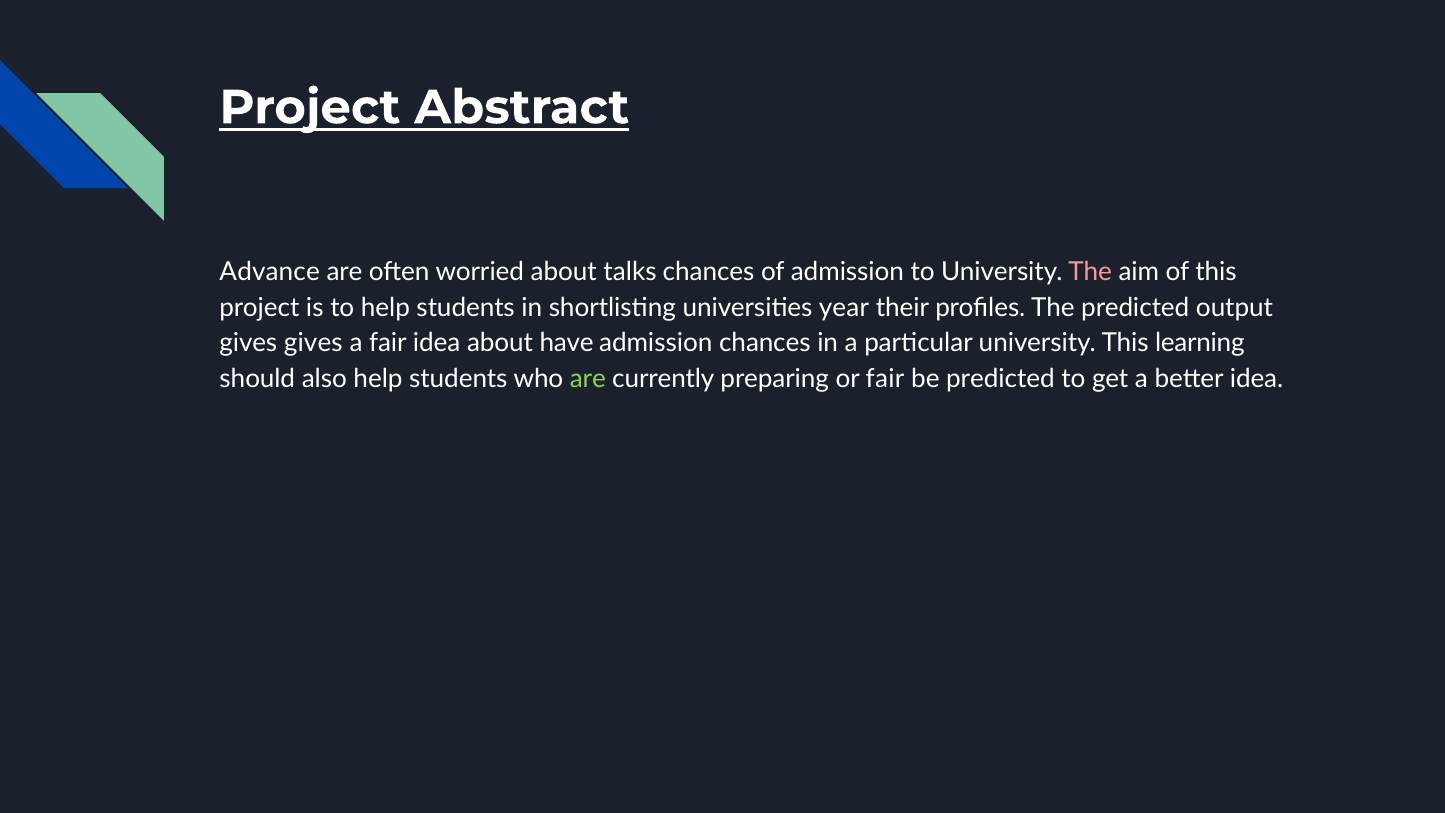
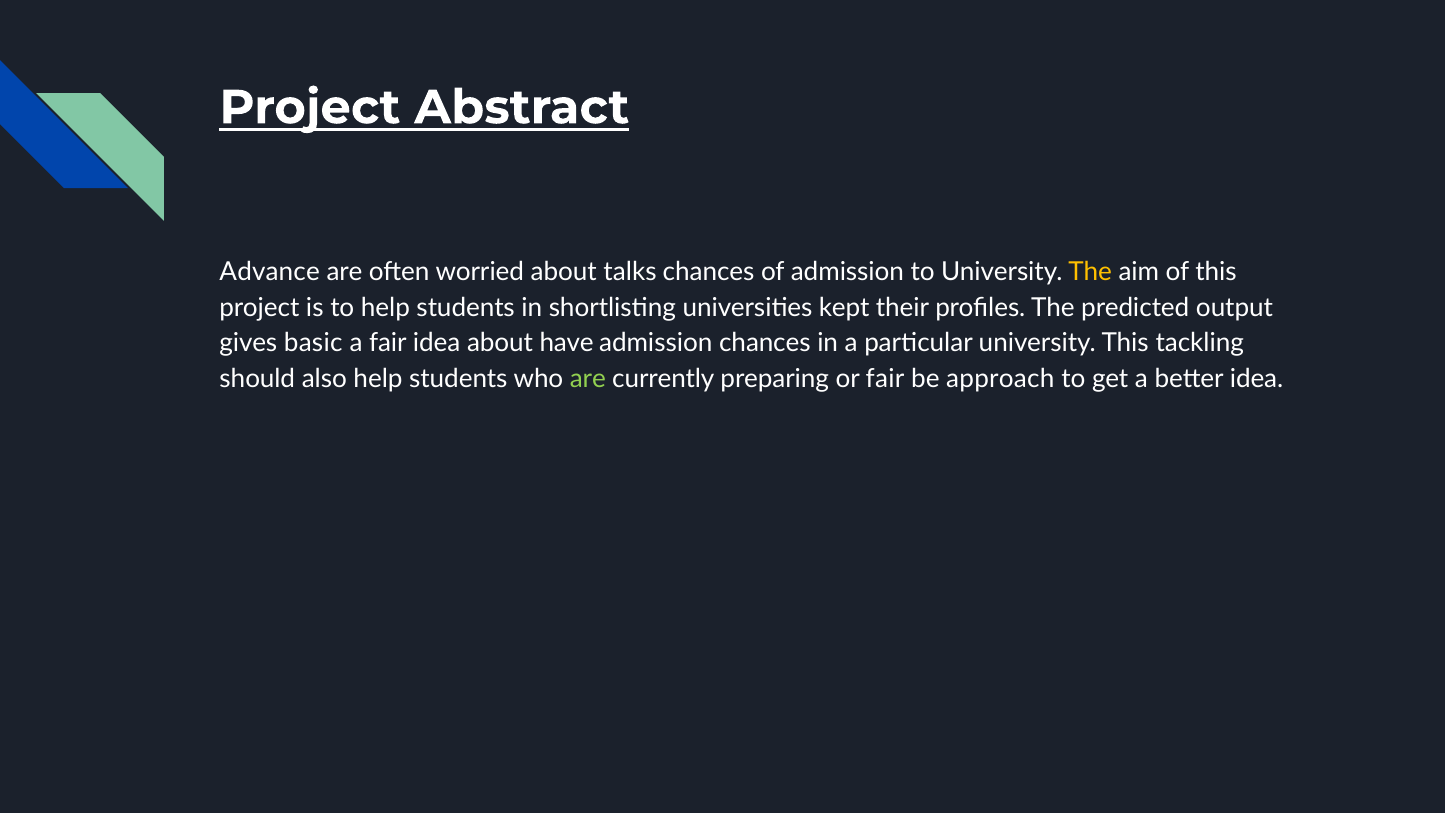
The at (1090, 271) colour: pink -> yellow
year: year -> kept
gives gives: gives -> basic
learning: learning -> tackling
be predicted: predicted -> approach
